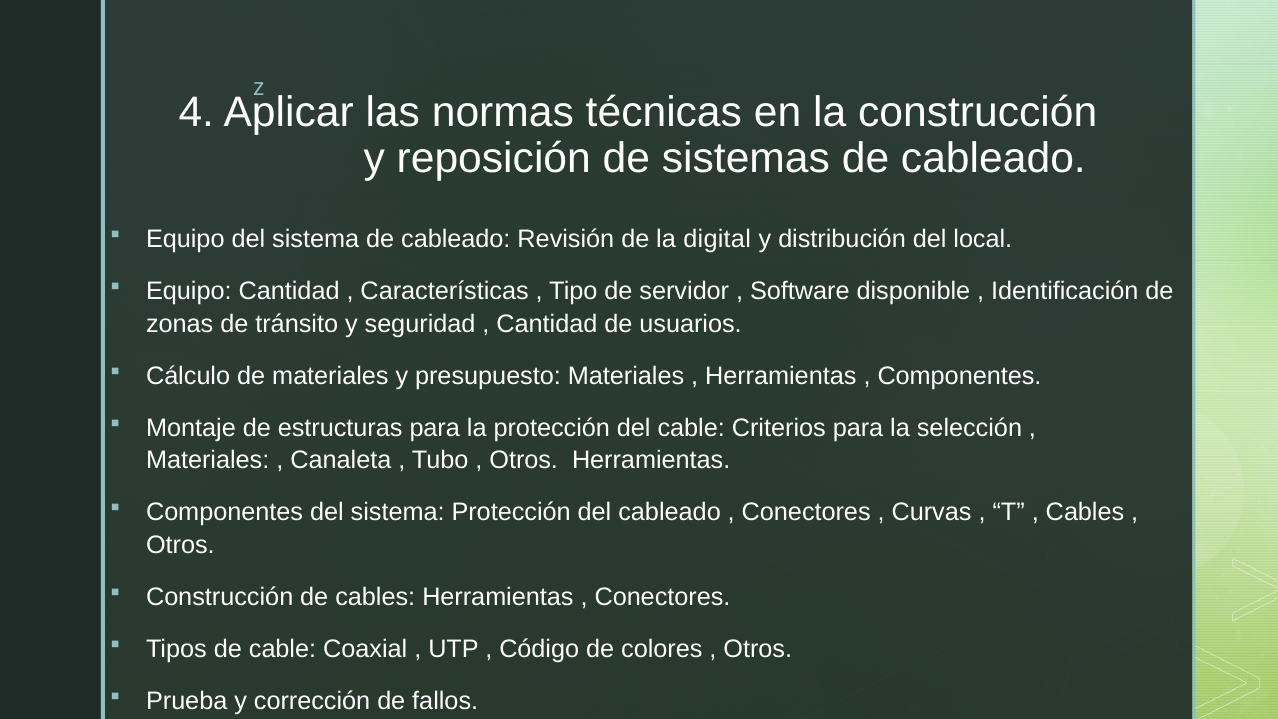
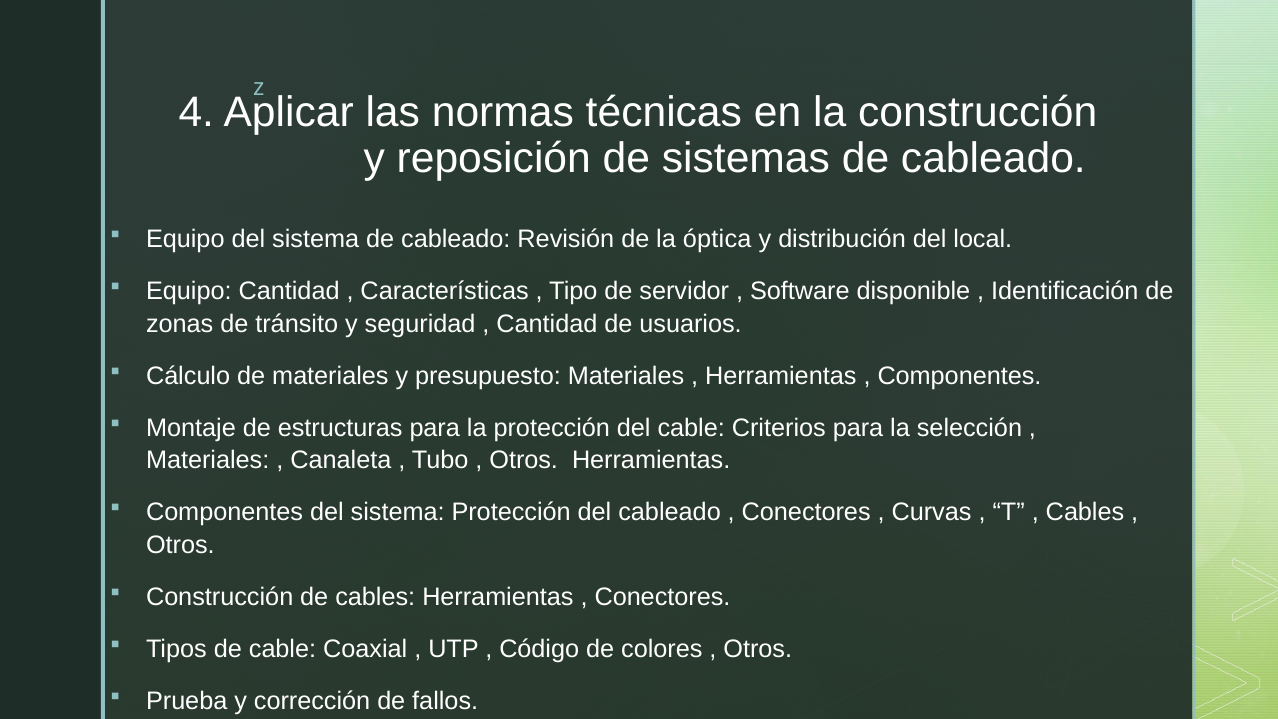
digital: digital -> óptica
